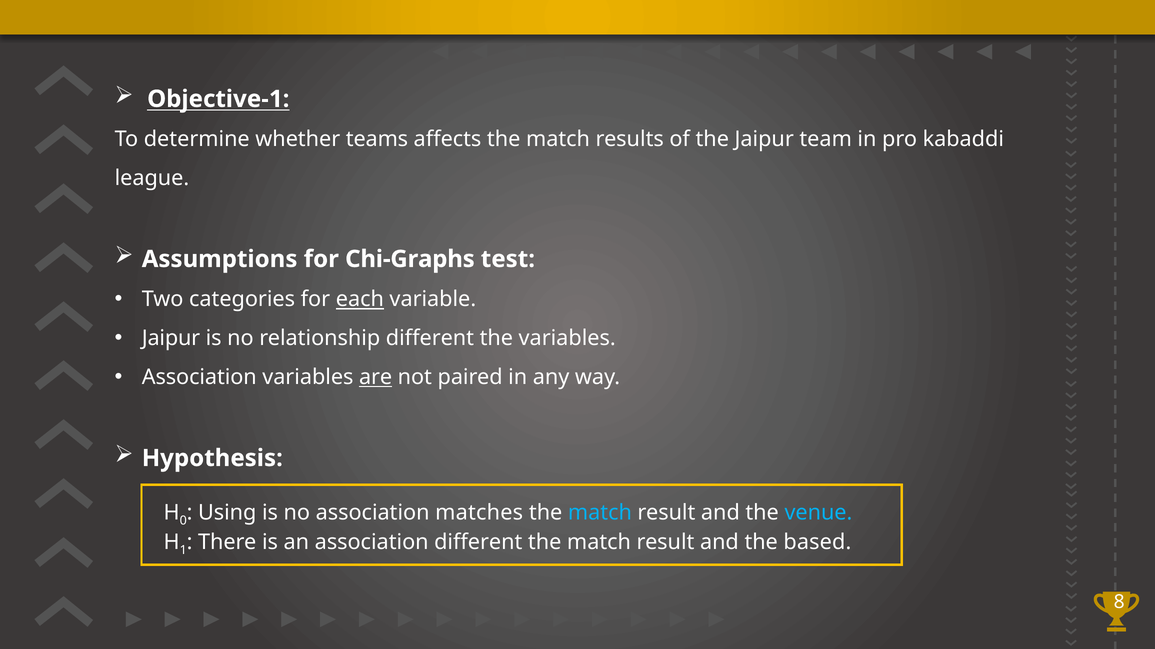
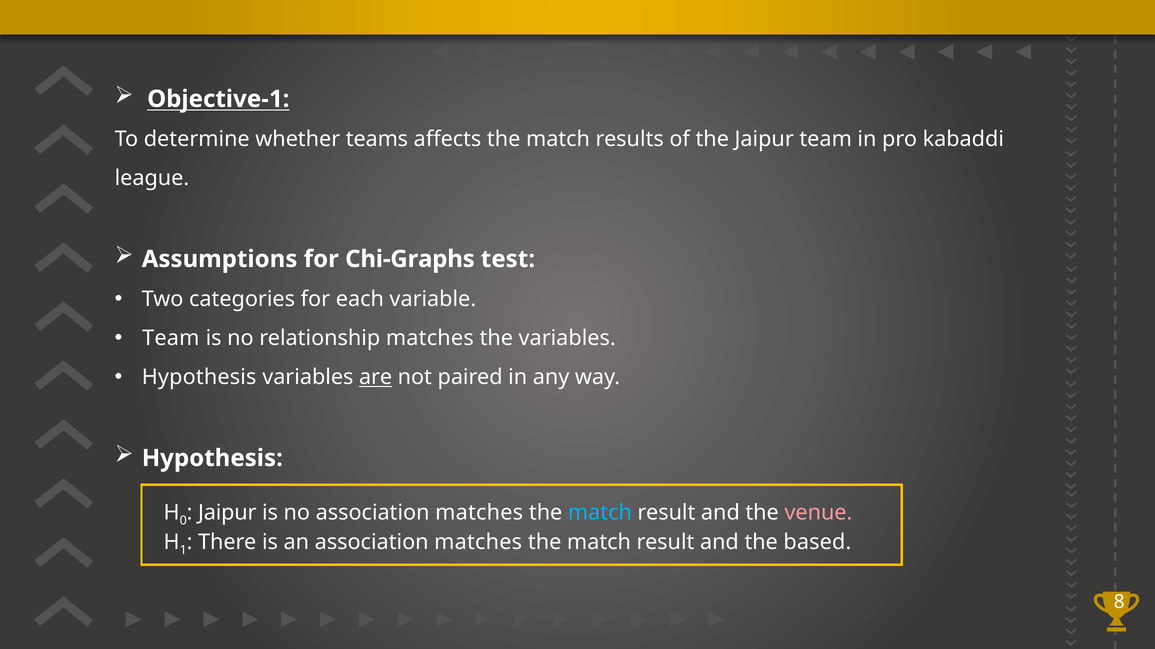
each underline: present -> none
Jaipur at (171, 339): Jaipur -> Team
relationship different: different -> matches
Association at (199, 378): Association -> Hypothesis
Using at (227, 513): Using -> Jaipur
venue colour: light blue -> pink
an association different: different -> matches
